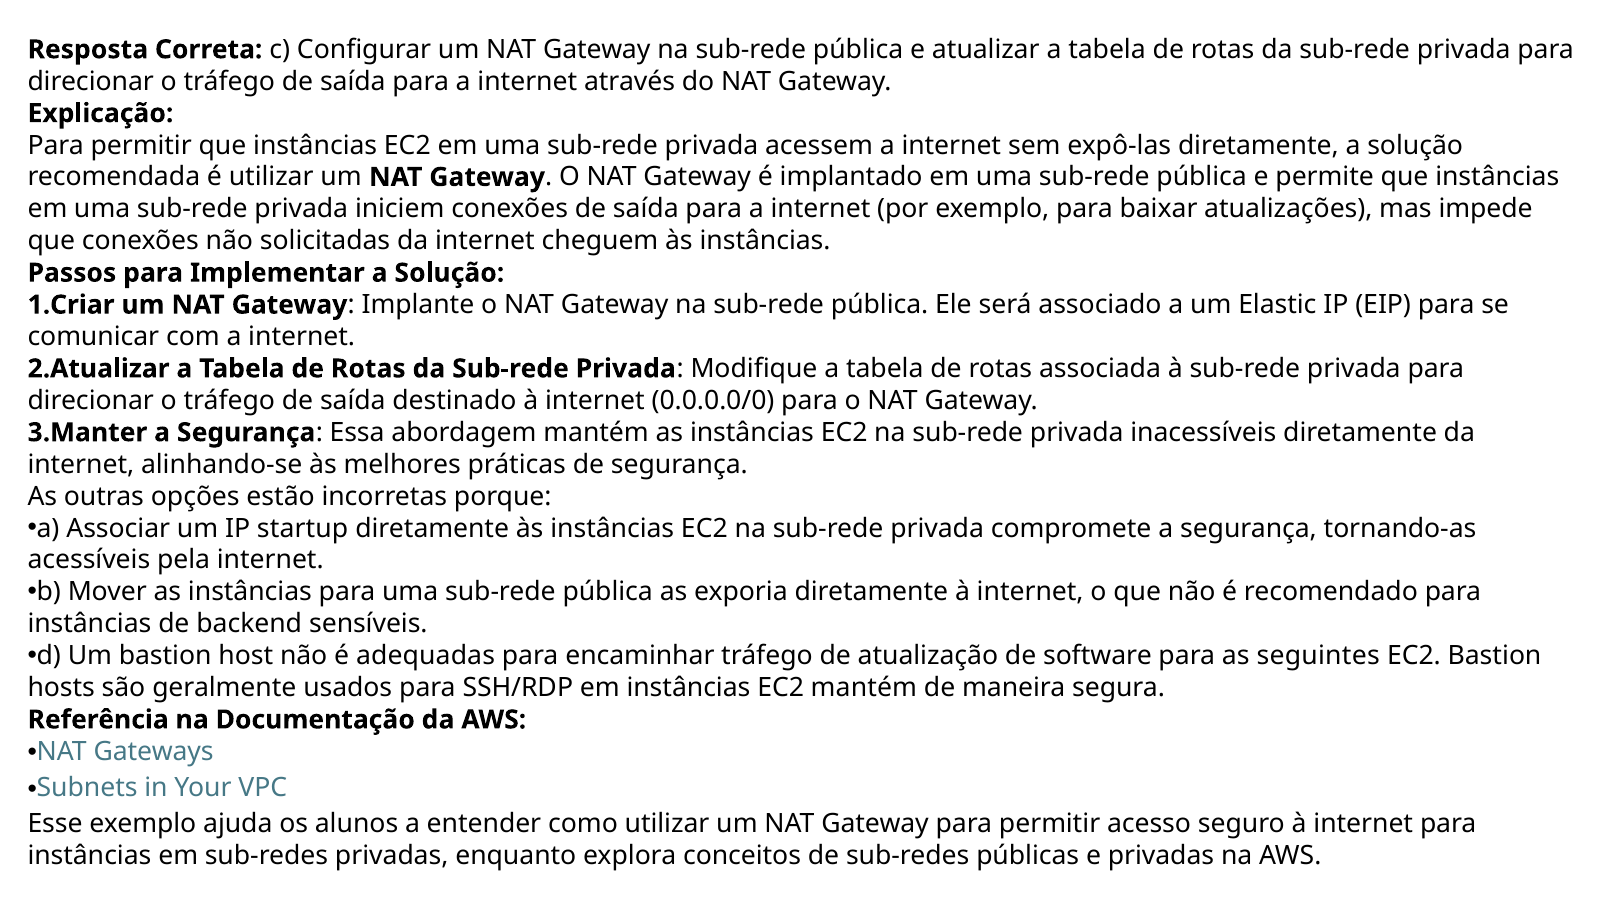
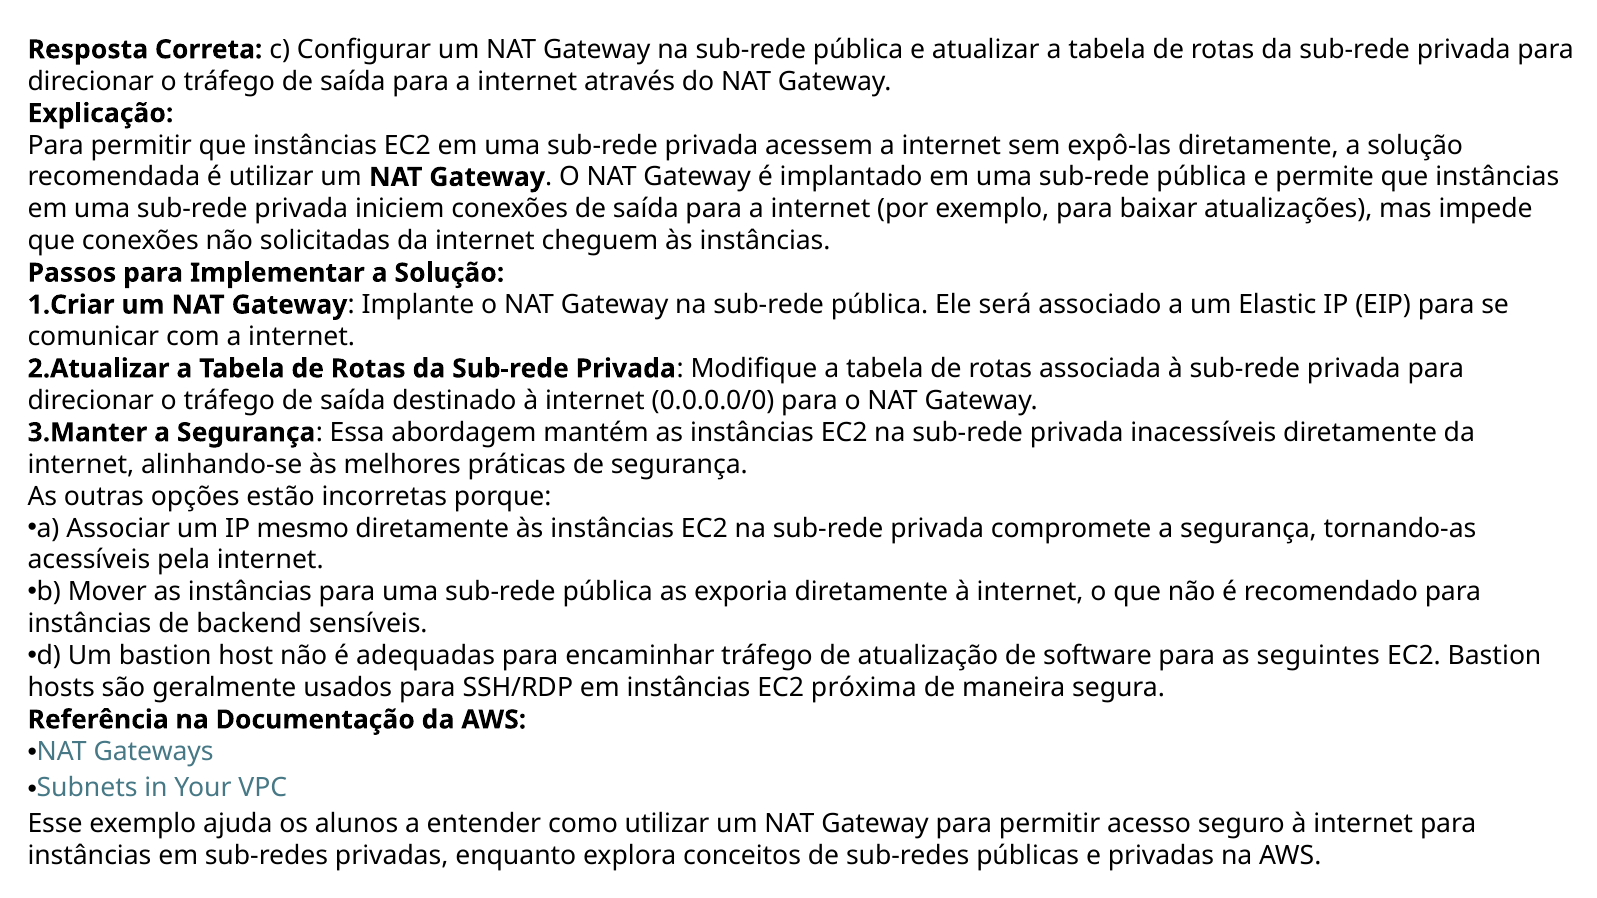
startup: startup -> mesmo
EC2 mantém: mantém -> próxima
